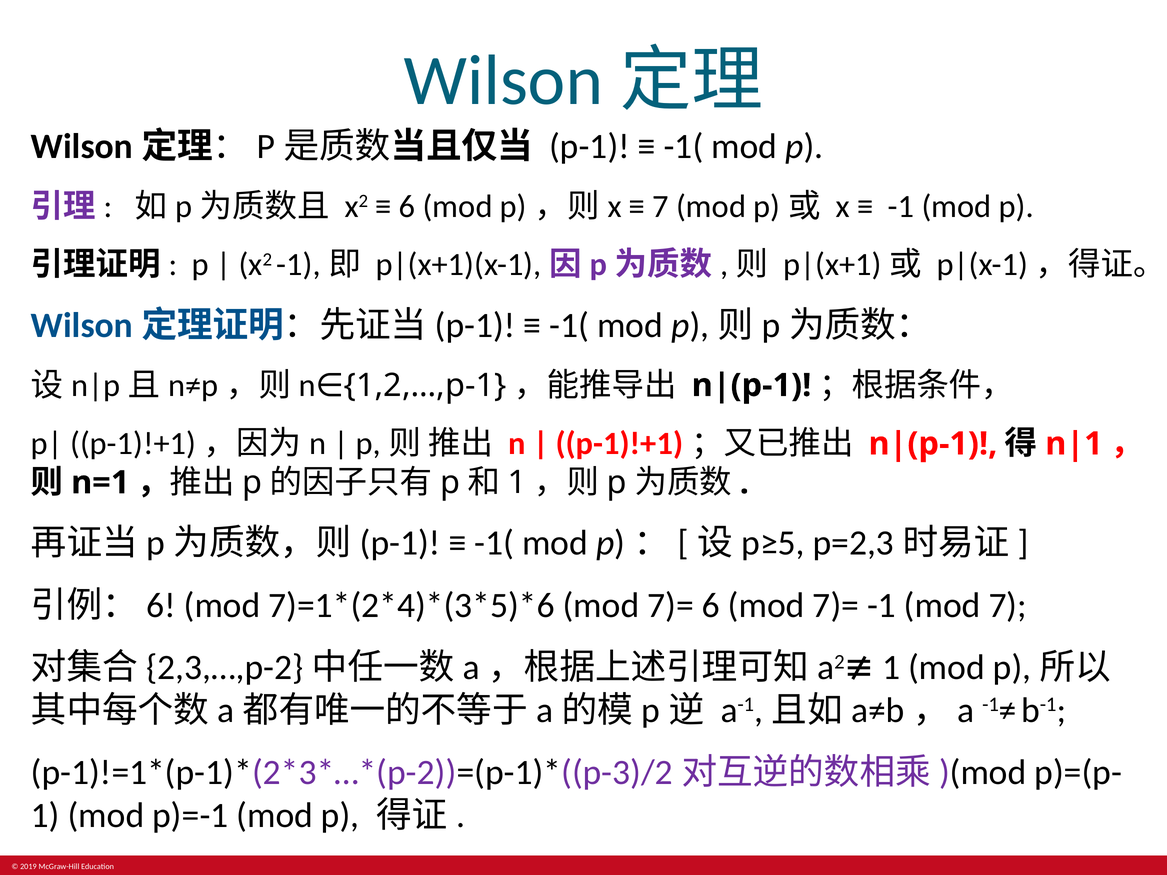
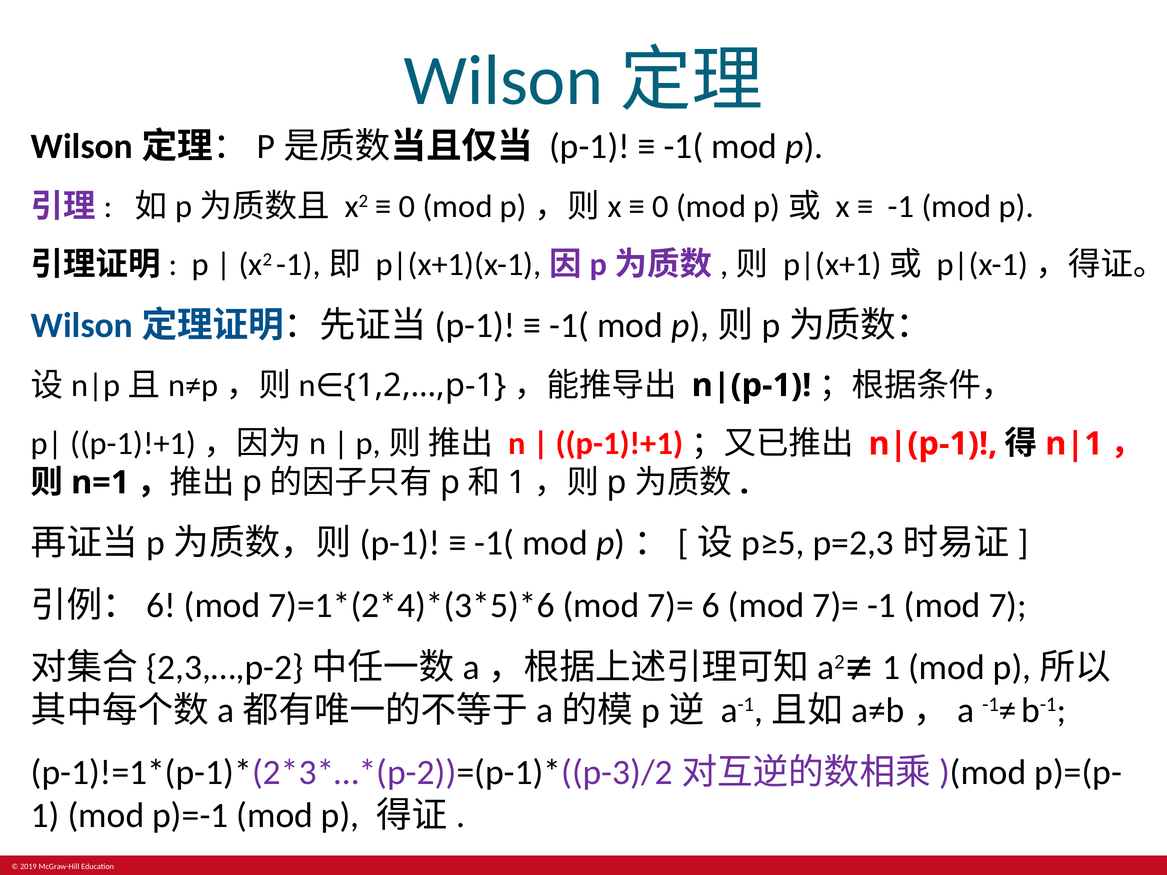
6 at (407, 206): 6 -> 0
7 at (661, 206): 7 -> 0
